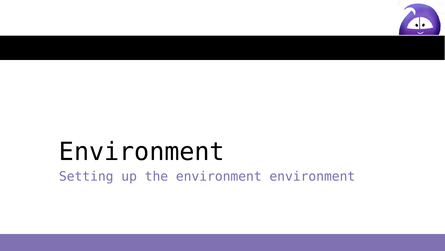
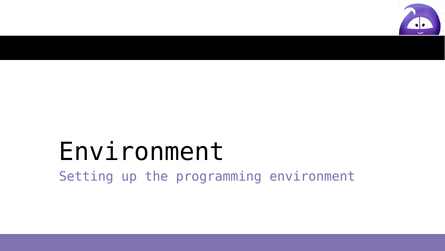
the environment: environment -> programming
